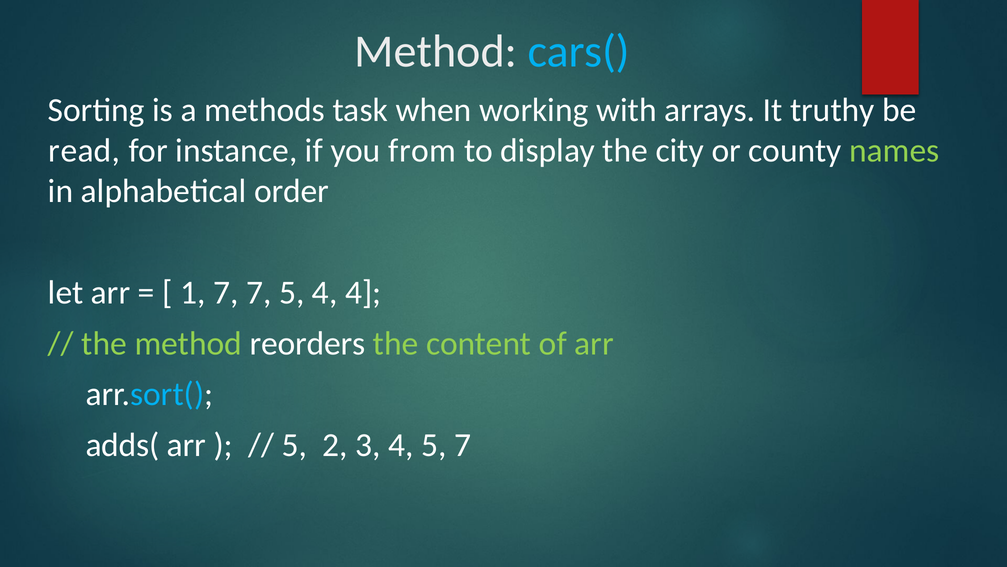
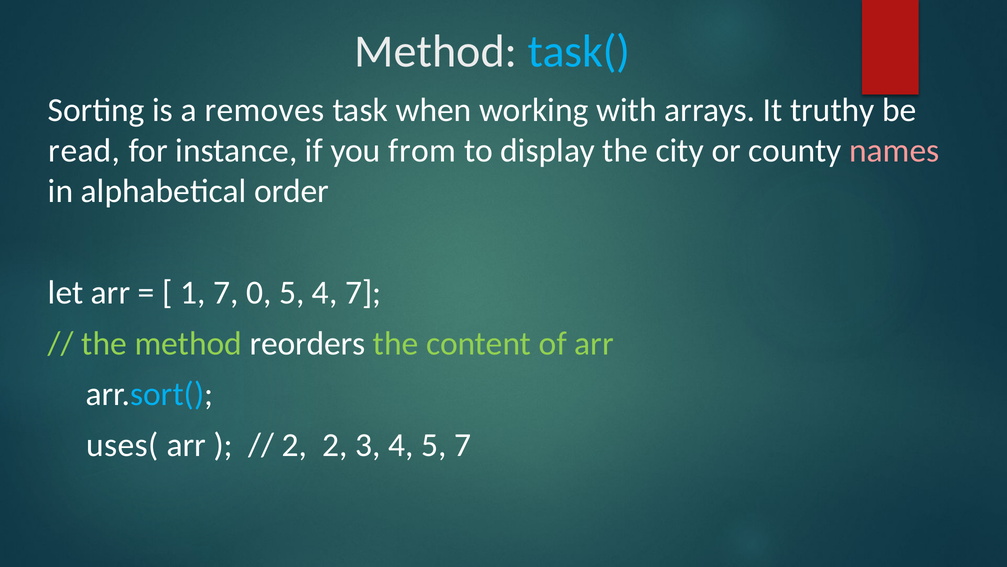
cars(: cars( -> task(
methods: methods -> removes
names colour: light green -> pink
7 7: 7 -> 0
4 4: 4 -> 7
adds(: adds( -> uses(
5 at (294, 445): 5 -> 2
